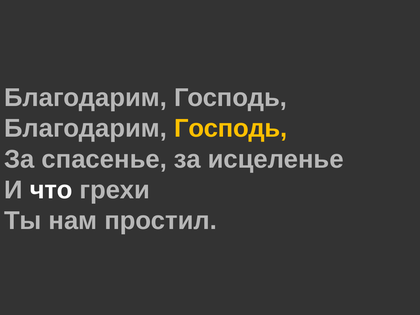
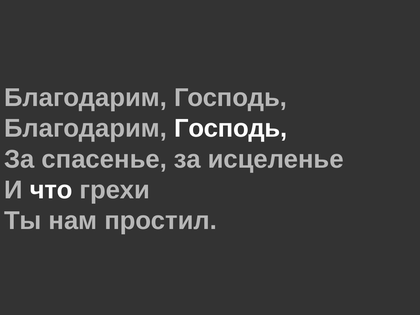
Господь at (231, 128) colour: yellow -> white
